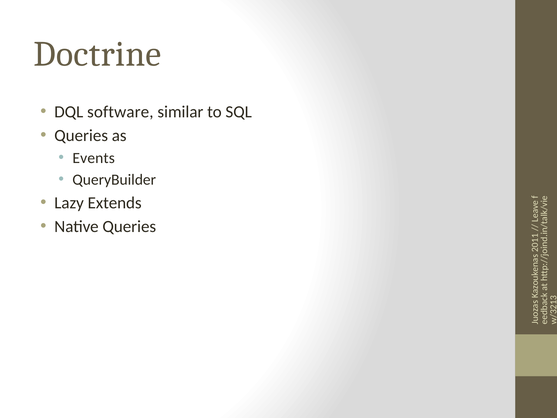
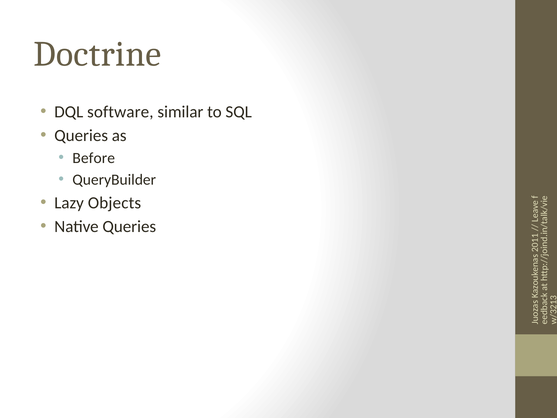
Events: Events -> Before
Extends: Extends -> Objects
